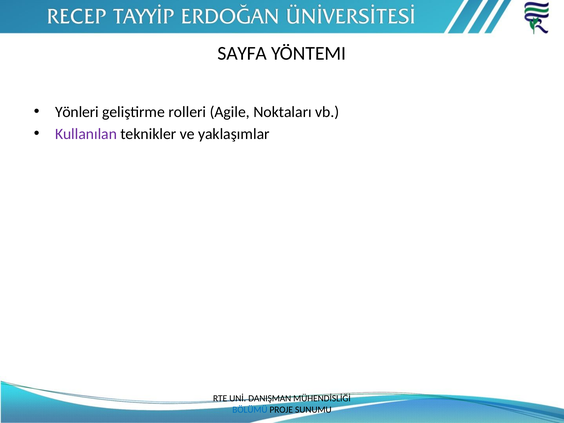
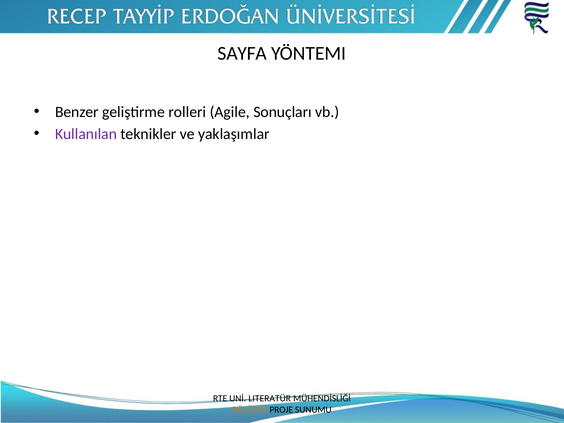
Yönleri: Yönleri -> Benzer
Noktaları: Noktaları -> Sonuçları
DANIŞMAN: DANIŞMAN -> LITERATÜR
BÖLÜMÜ colour: blue -> orange
